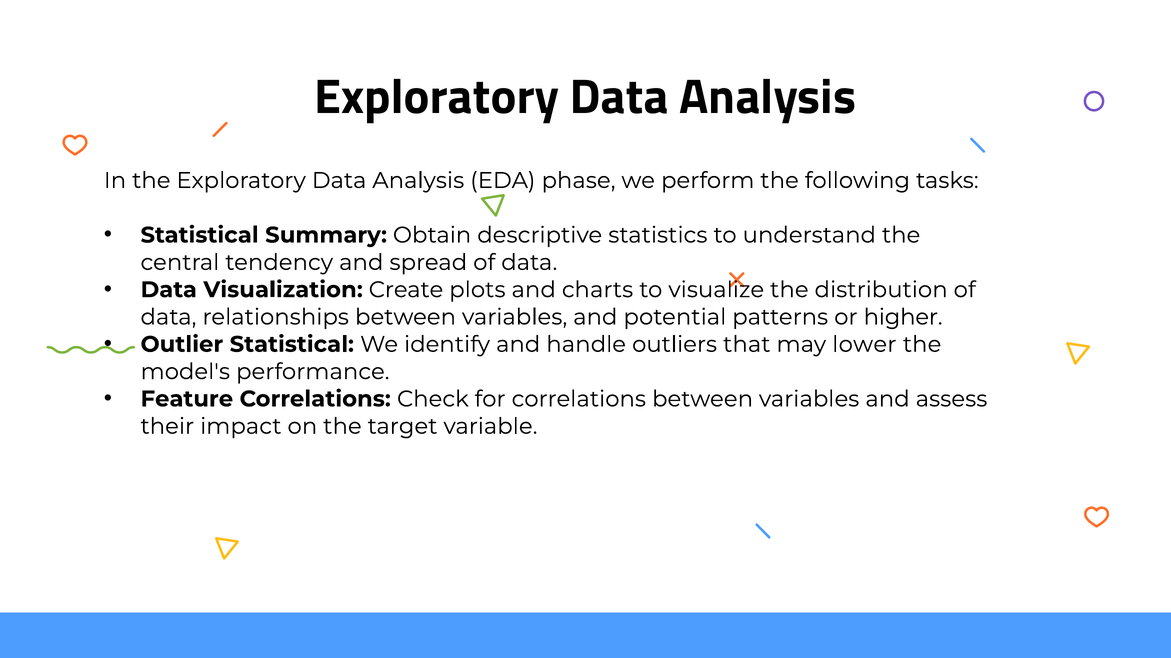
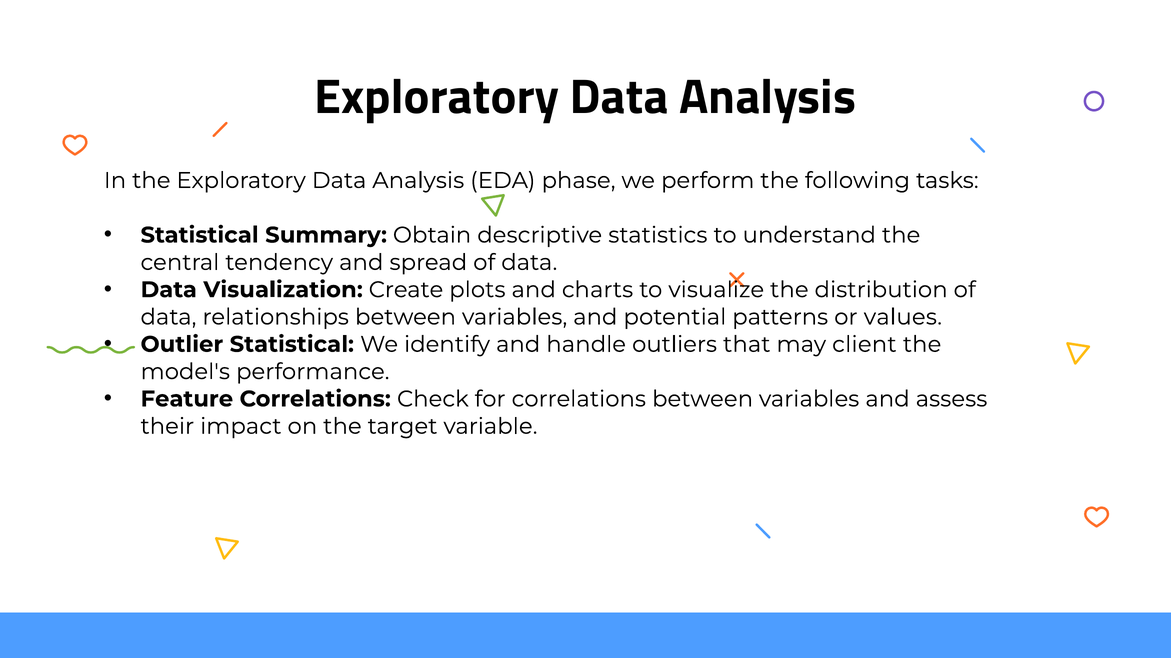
higher: higher -> values
lower: lower -> client
